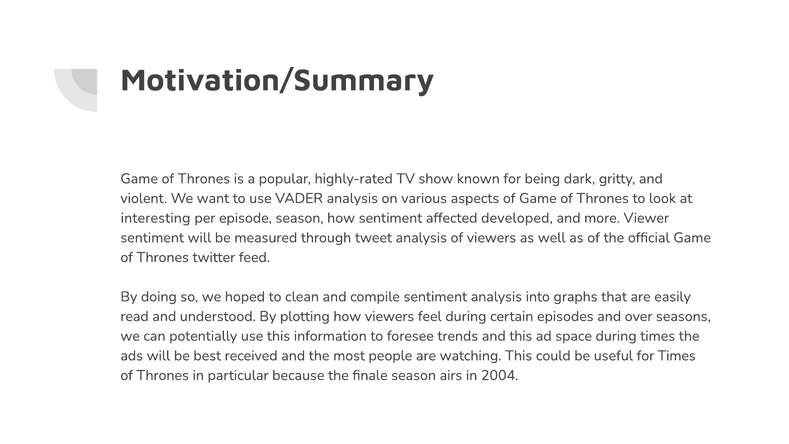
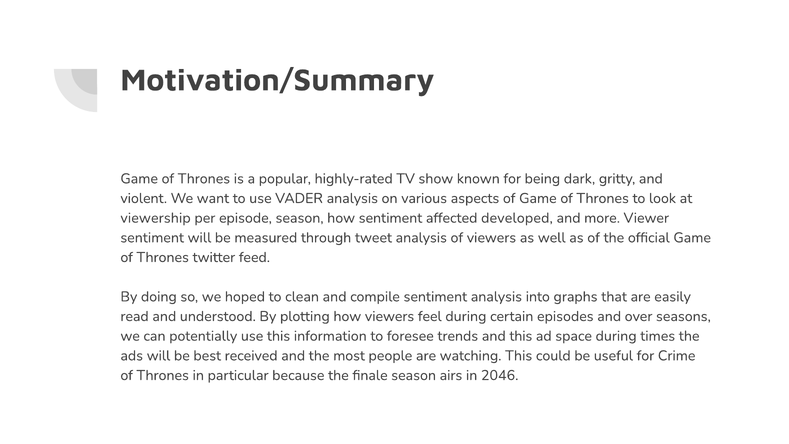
interesting: interesting -> viewership
for Times: Times -> Crime
2004: 2004 -> 2046
